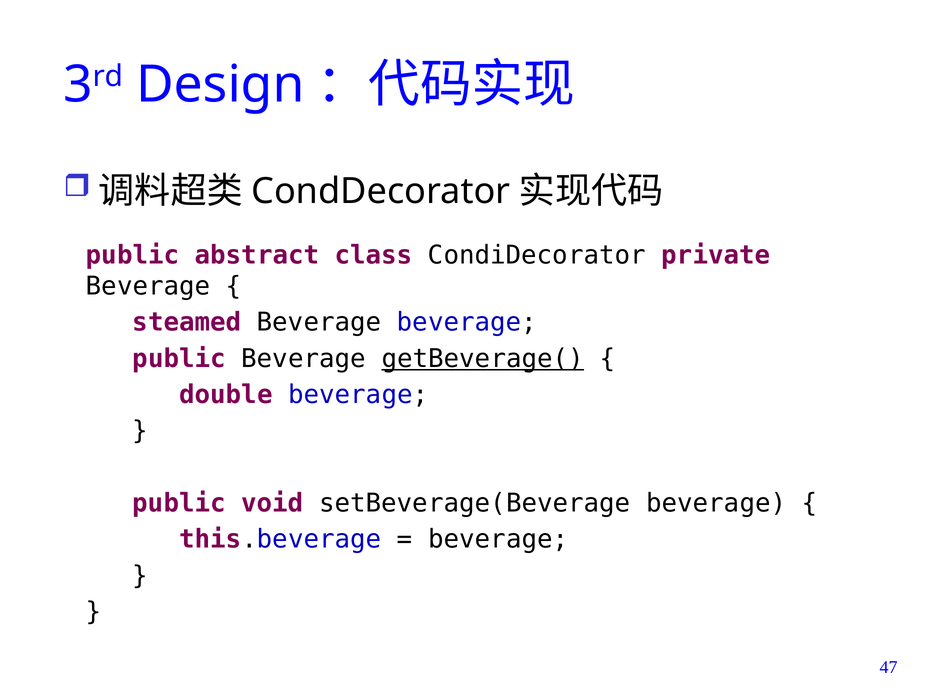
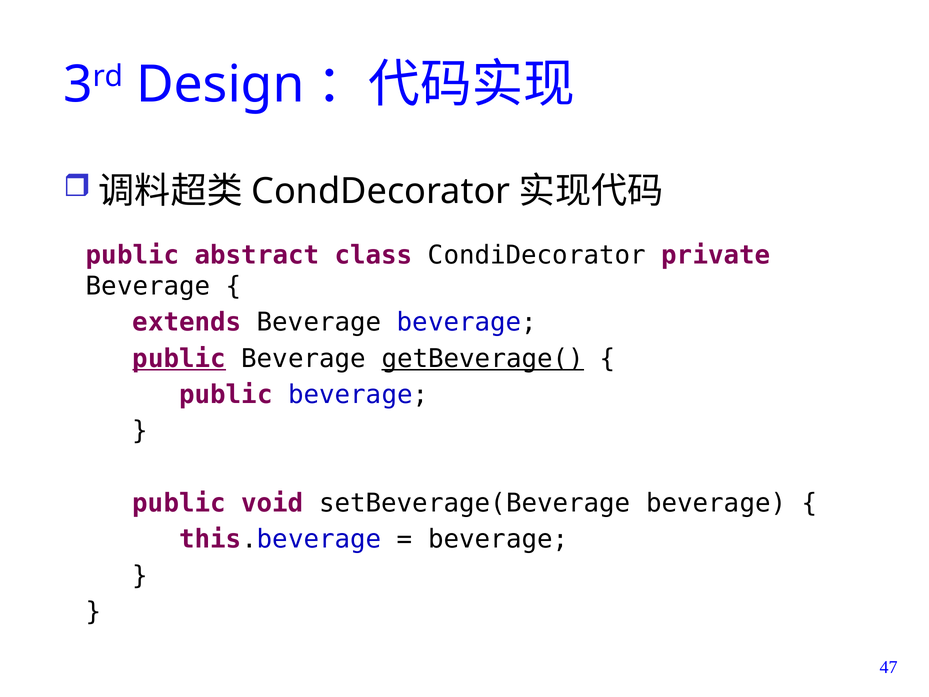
steamed: steamed -> extends
public at (179, 358) underline: none -> present
double at (226, 395): double -> public
